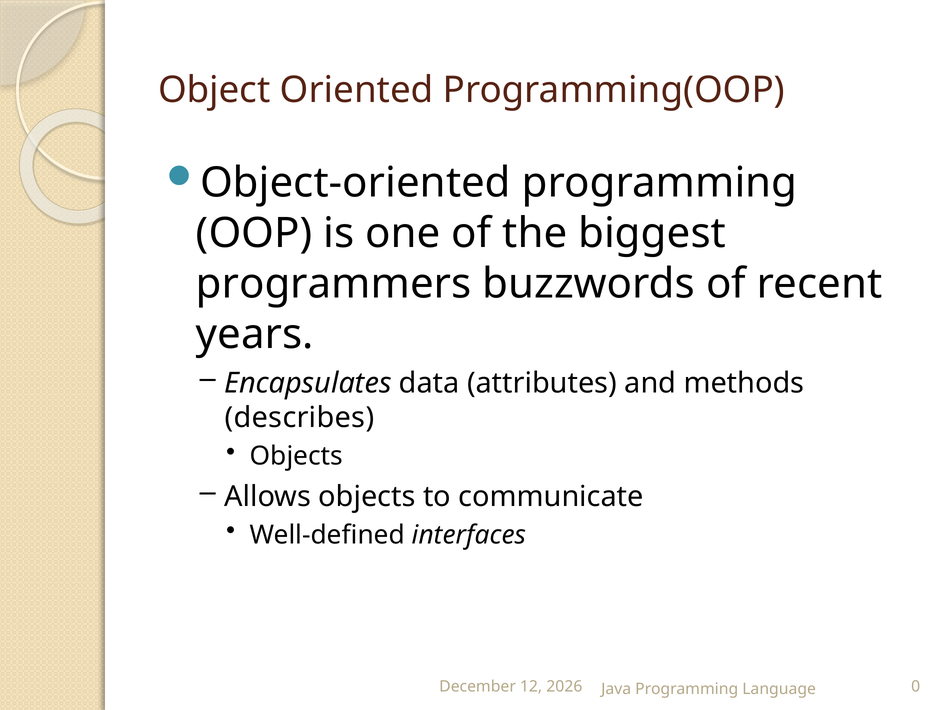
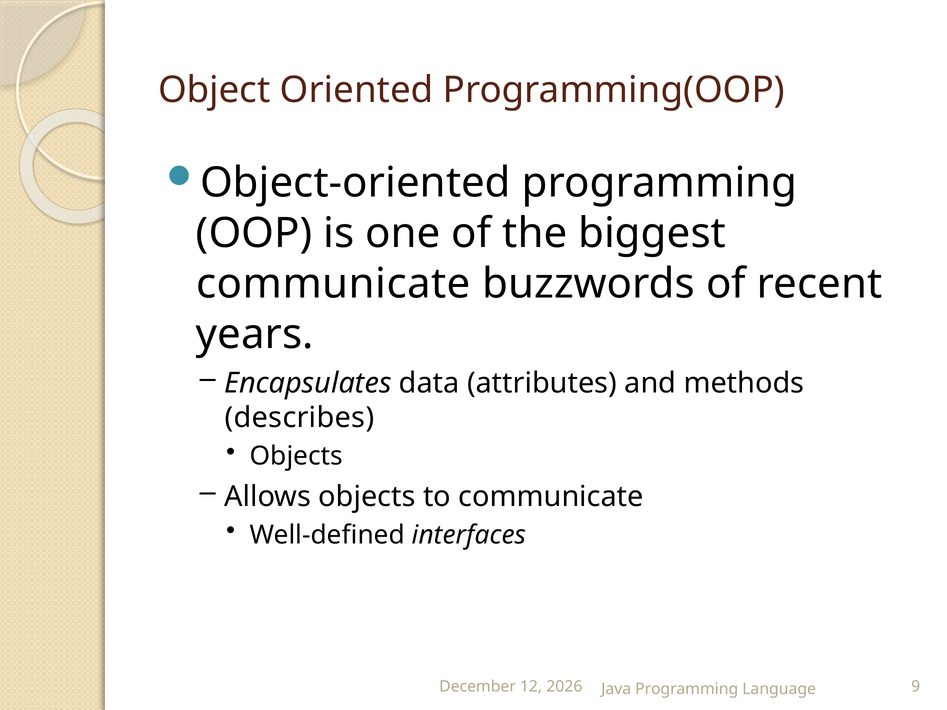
programmers at (334, 284): programmers -> communicate
0: 0 -> 9
